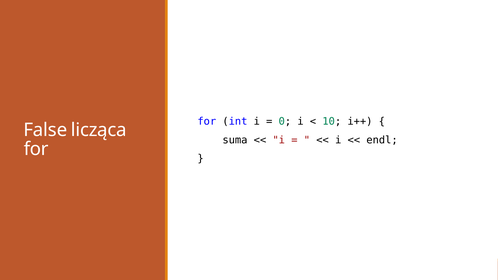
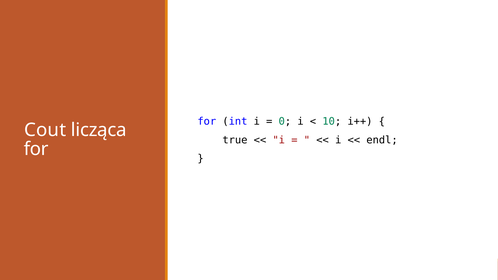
False: False -> Cout
suma: suma -> true
